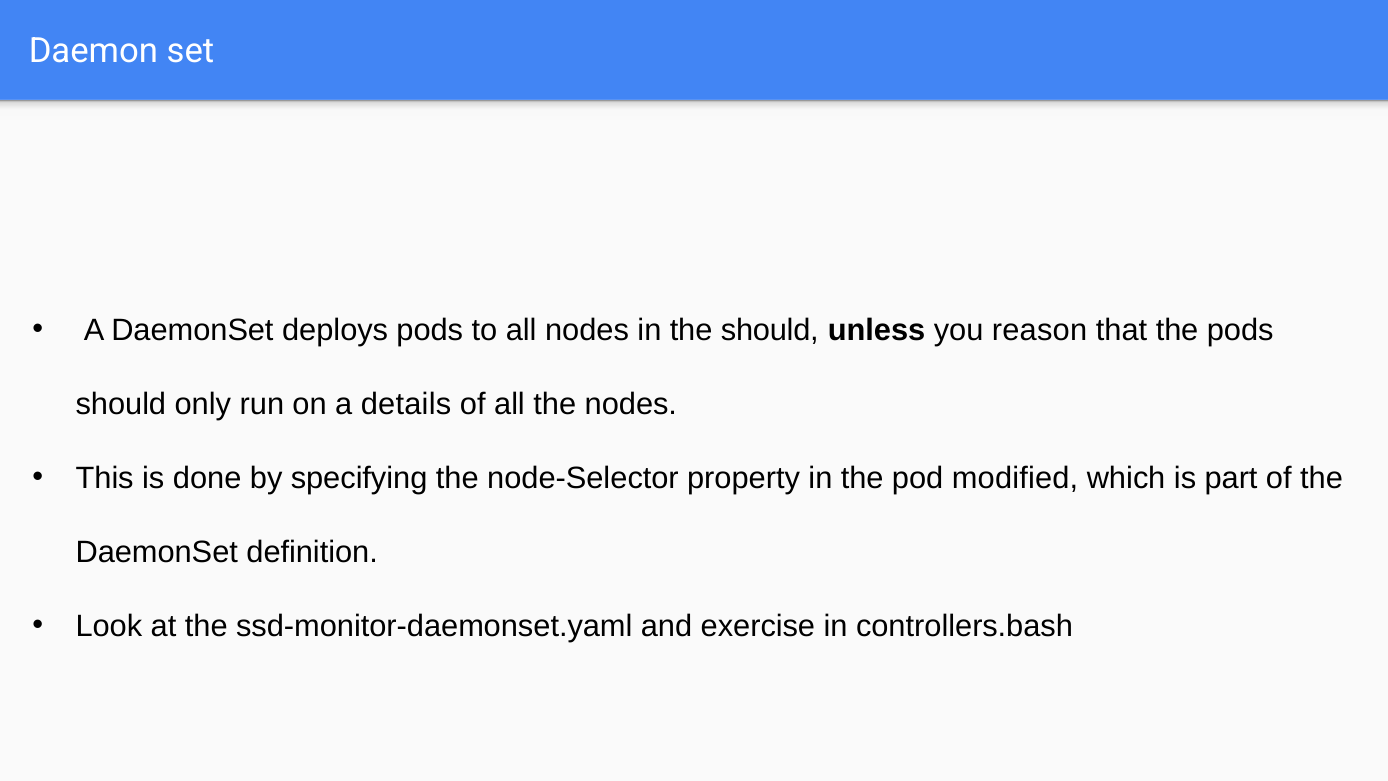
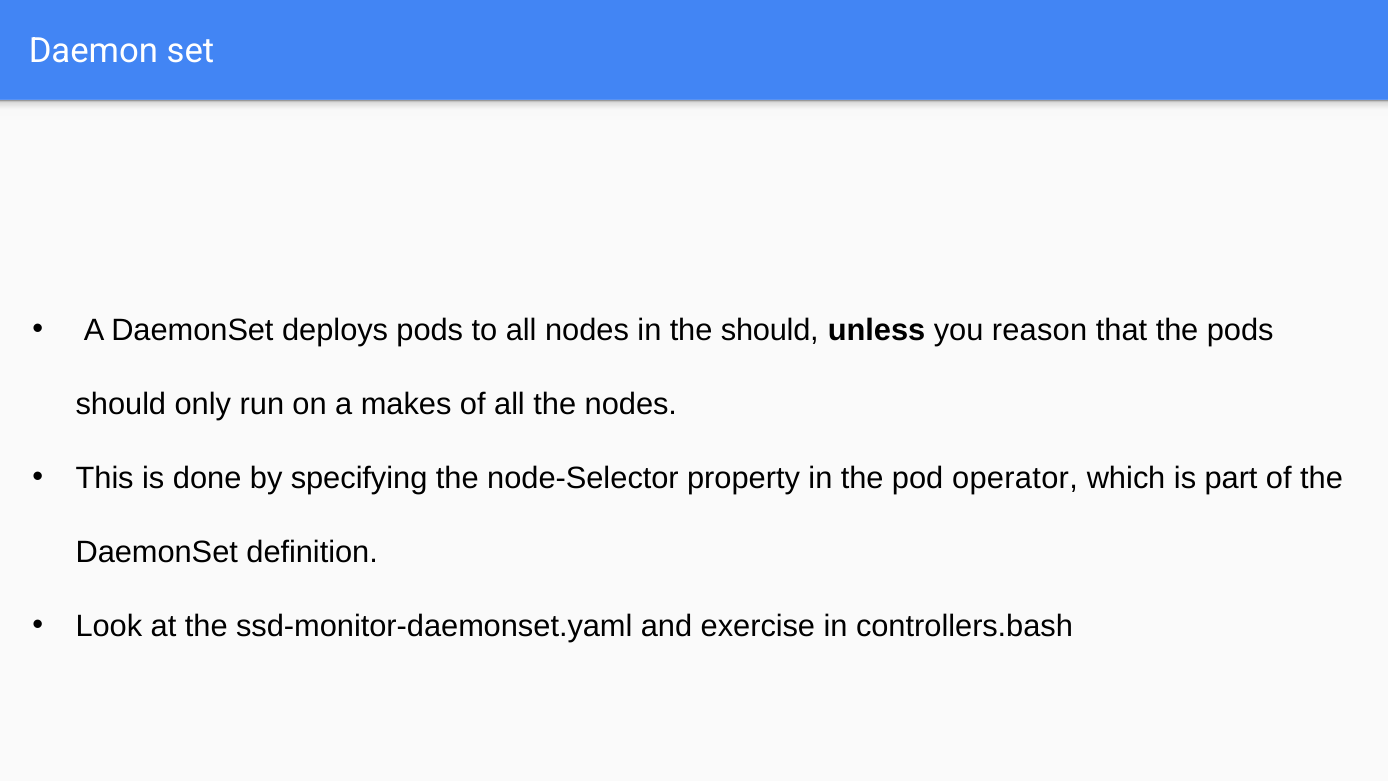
details: details -> makes
modified: modified -> operator
